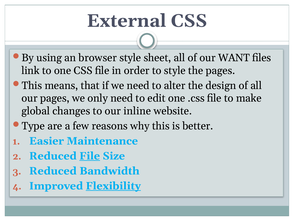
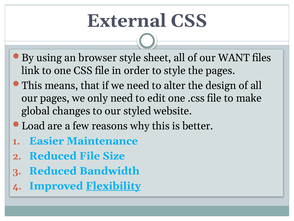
inline: inline -> styled
Type: Type -> Load
File at (90, 156) underline: present -> none
